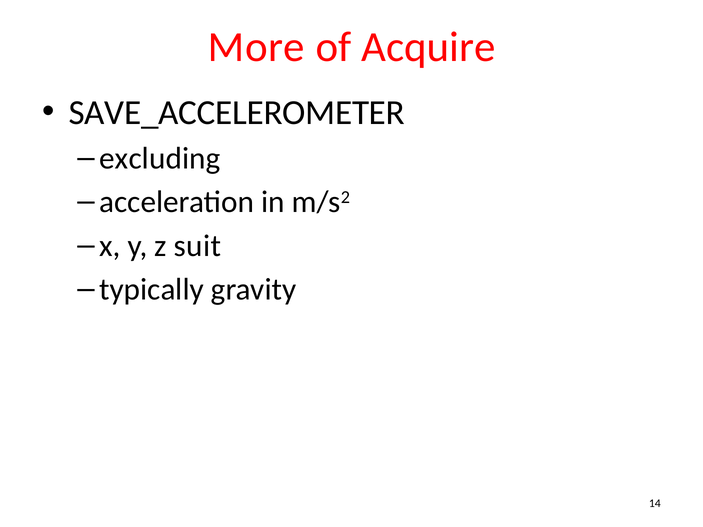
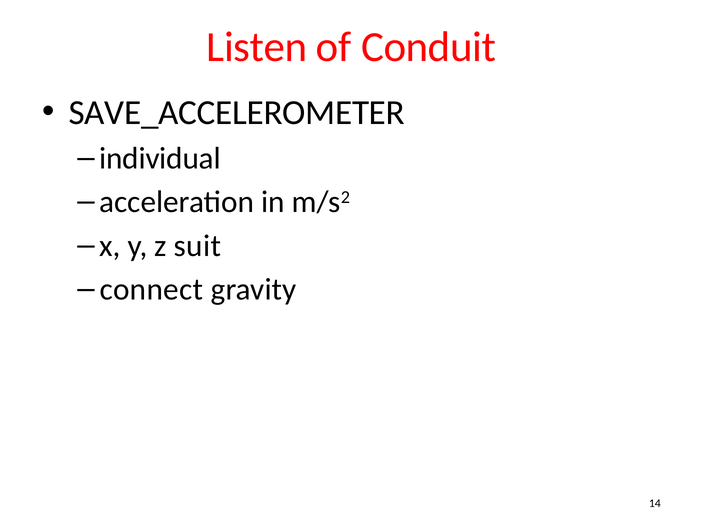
More: More -> Listen
Acquire: Acquire -> Conduit
excluding: excluding -> individual
typically: typically -> connect
